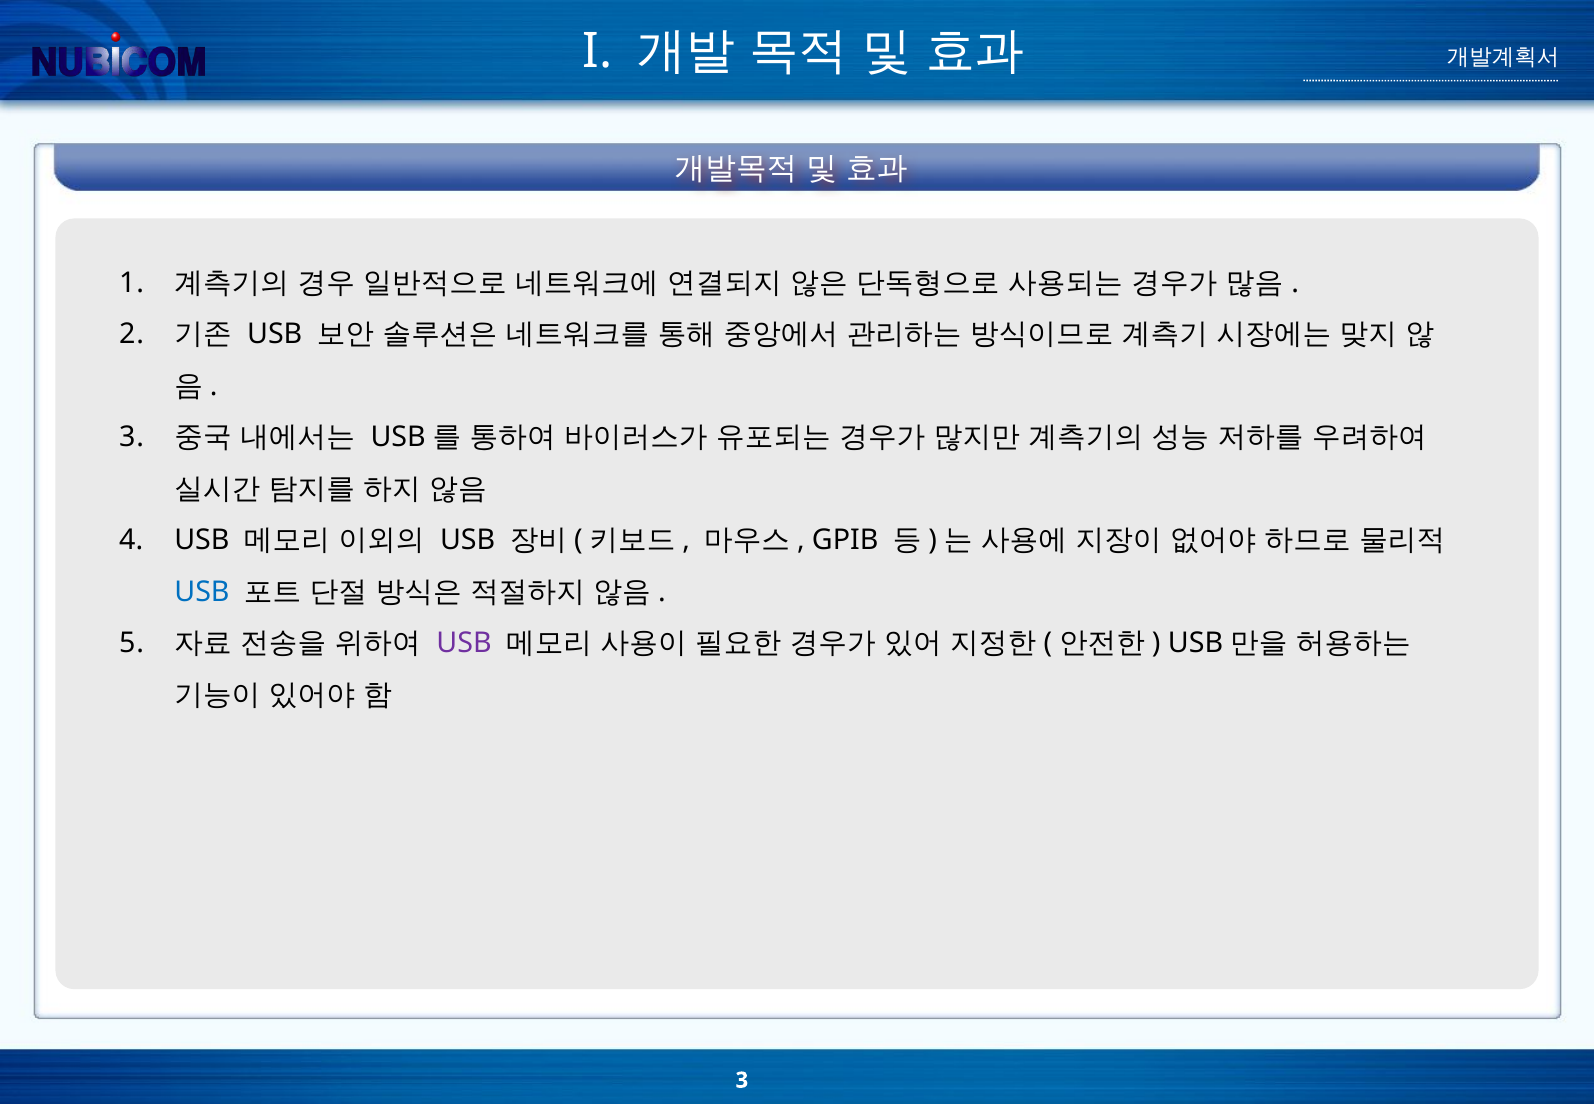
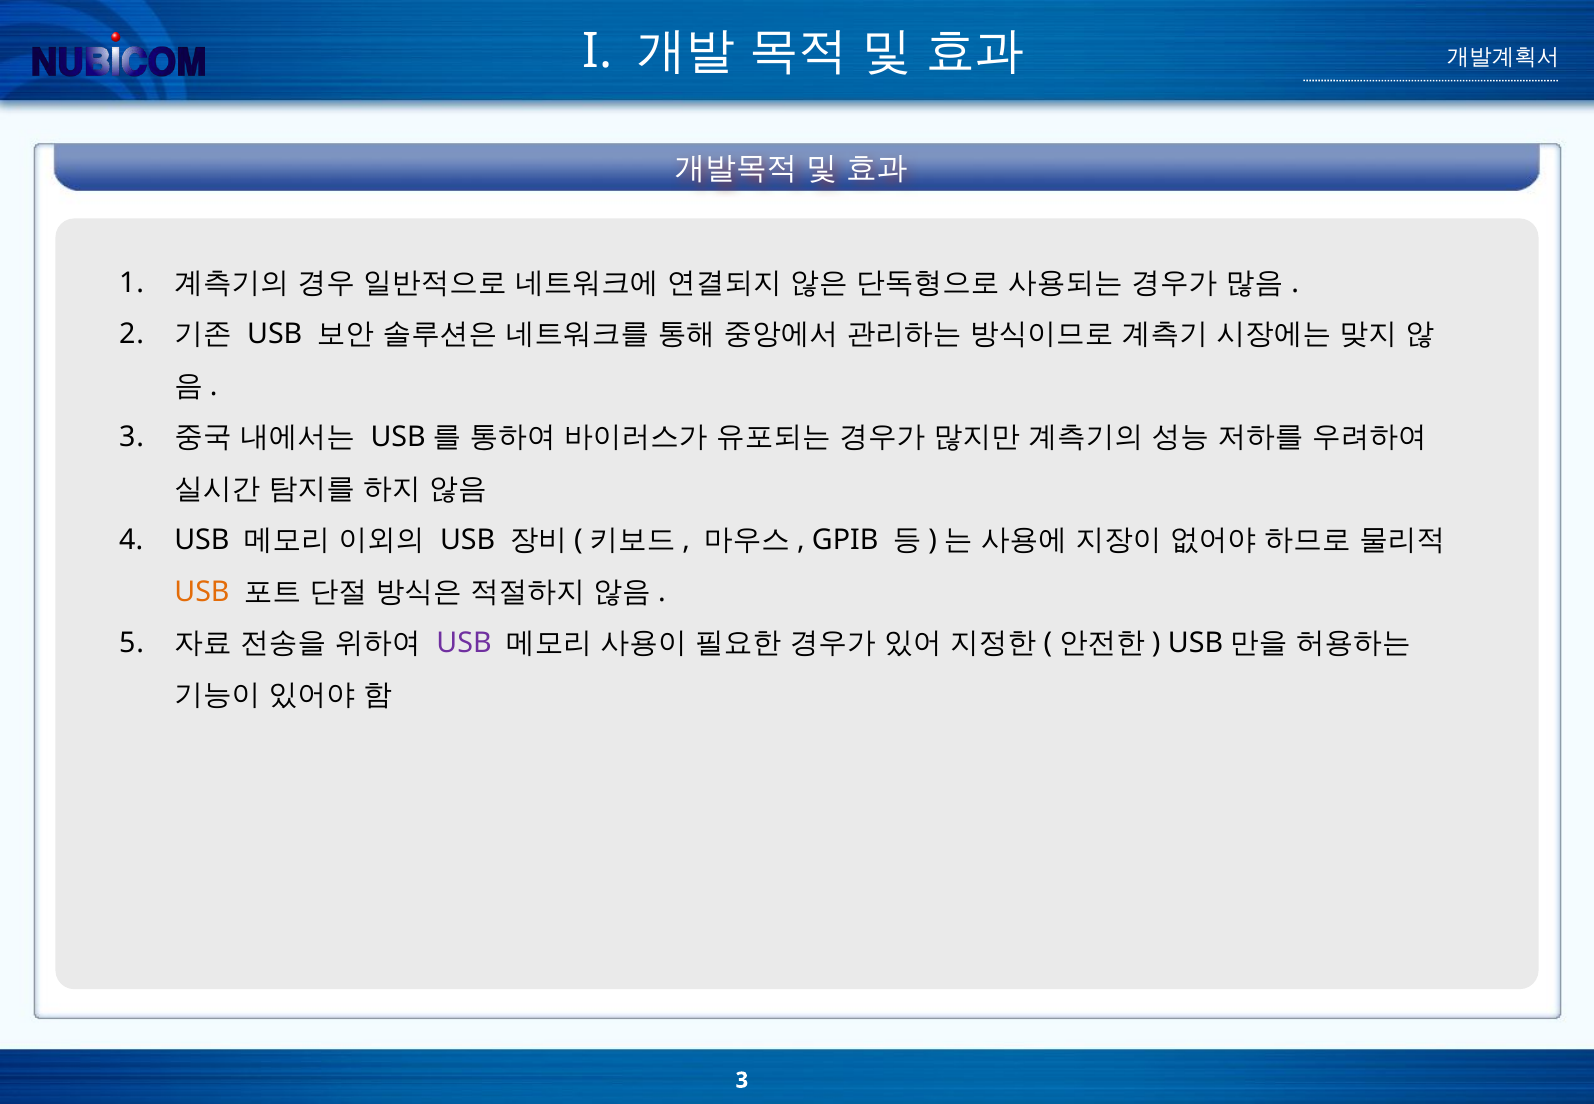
USB at (202, 591) colour: blue -> orange
